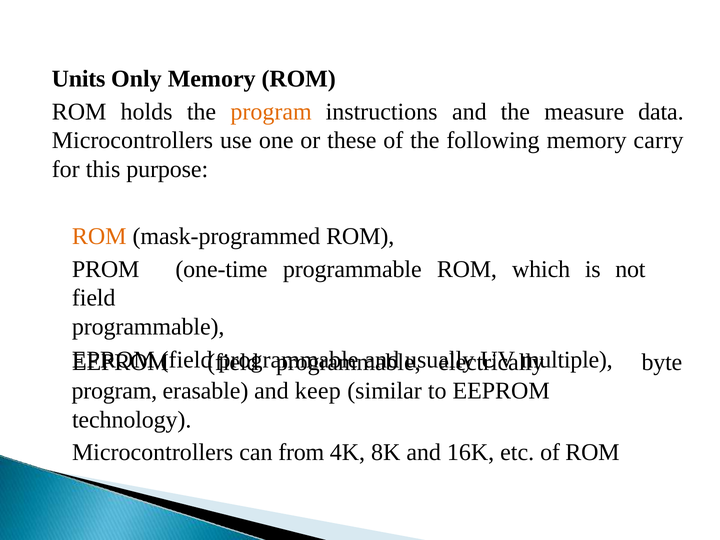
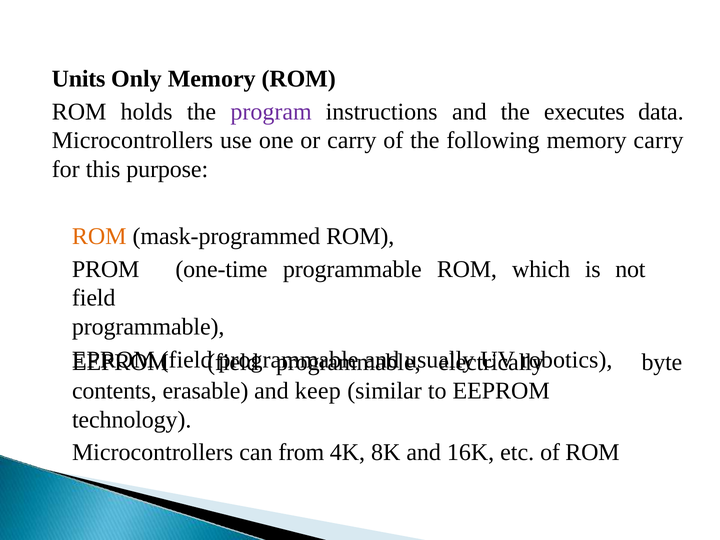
program at (271, 112) colour: orange -> purple
measure: measure -> executes
or these: these -> carry
multiple: multiple -> robotics
program at (114, 391): program -> contents
